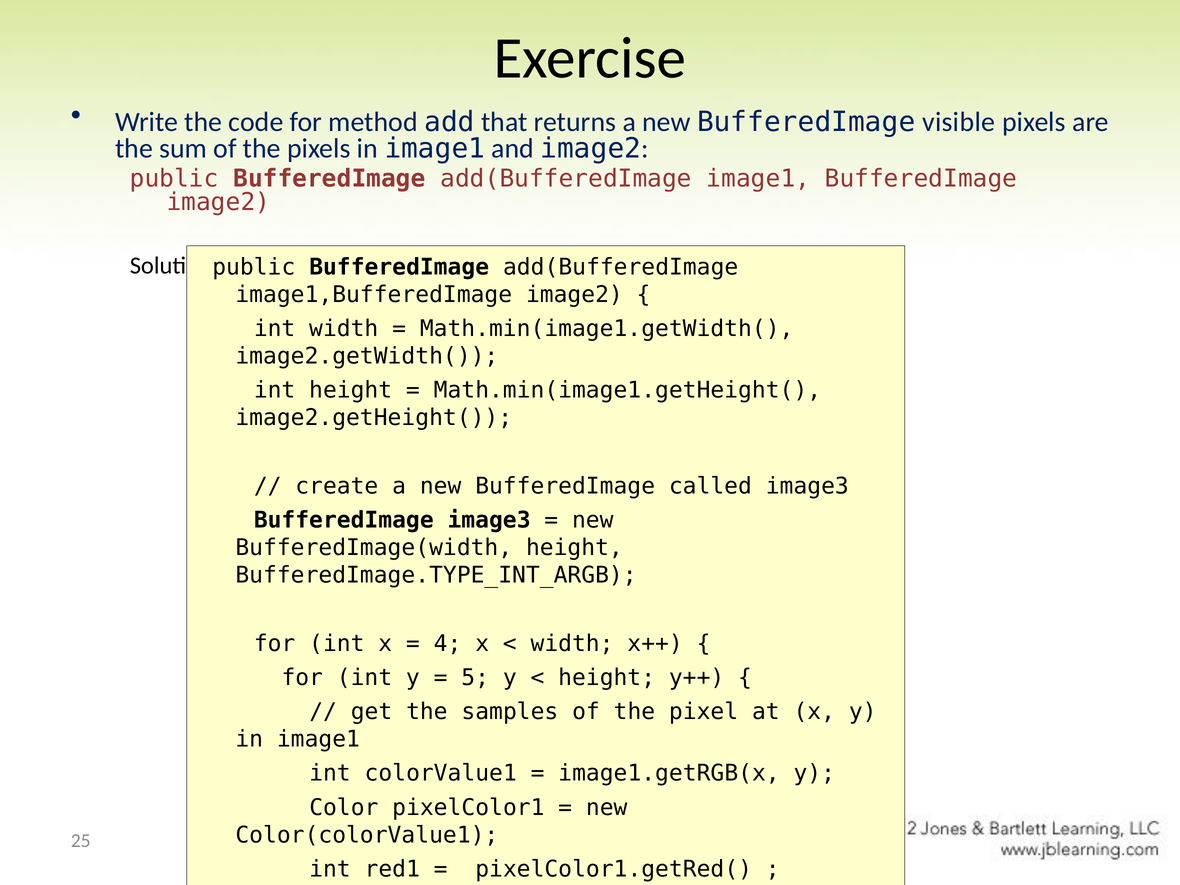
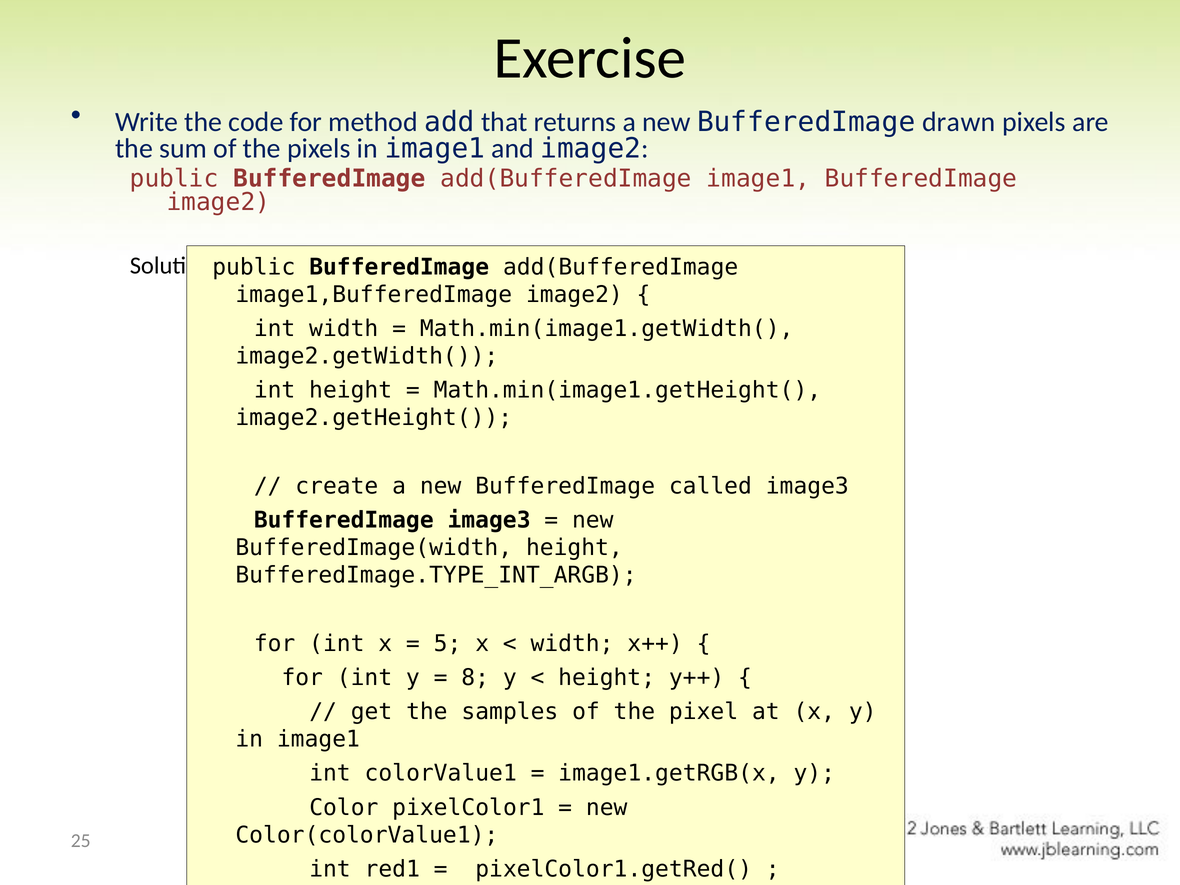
visible: visible -> drawn
4 at (448, 644): 4 -> 5
5 at (475, 678): 5 -> 8
